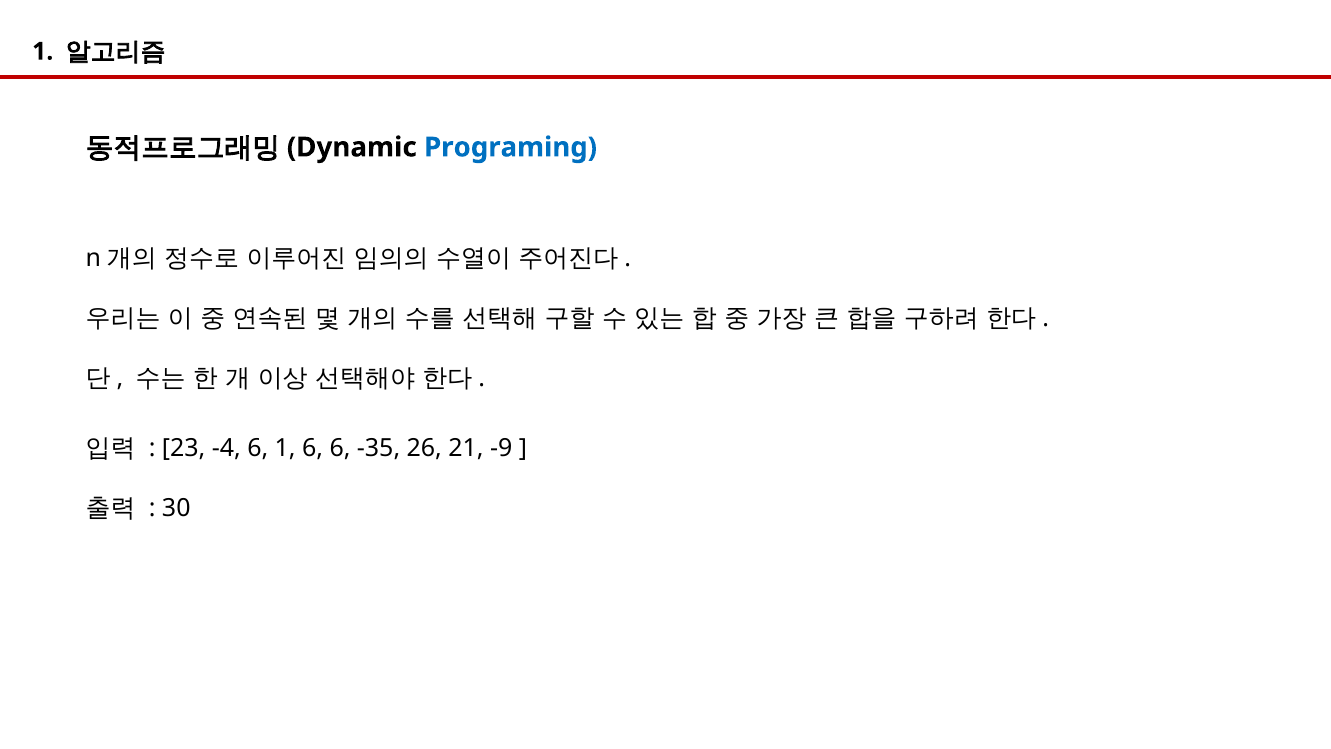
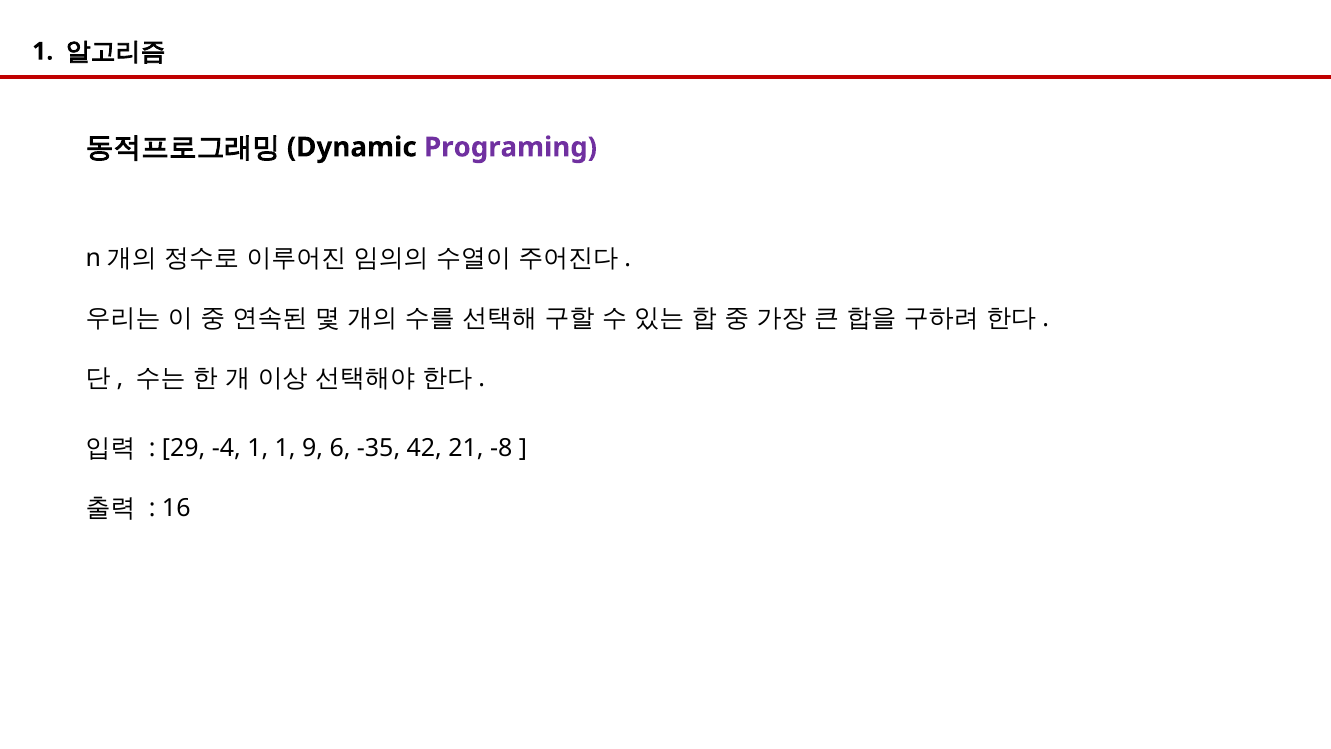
Programing colour: blue -> purple
23: 23 -> 29
-4 6: 6 -> 1
1 6: 6 -> 9
26: 26 -> 42
-9: -9 -> -8
30: 30 -> 16
